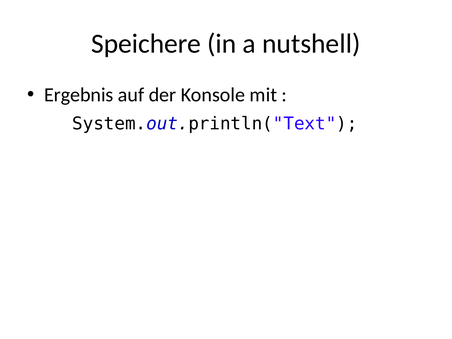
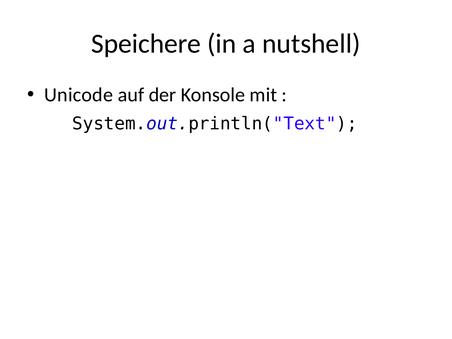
Ergebnis: Ergebnis -> Unicode
